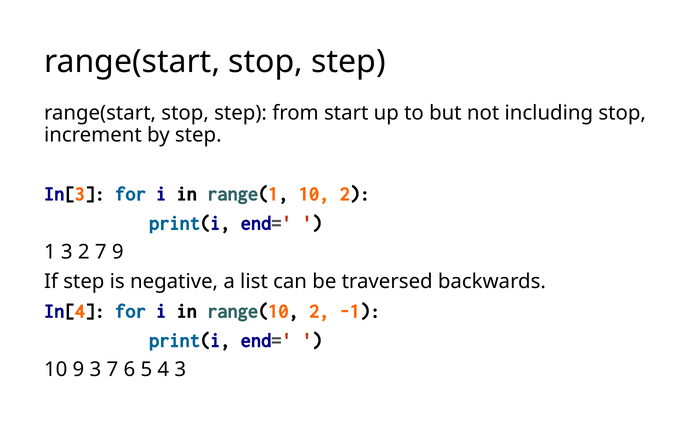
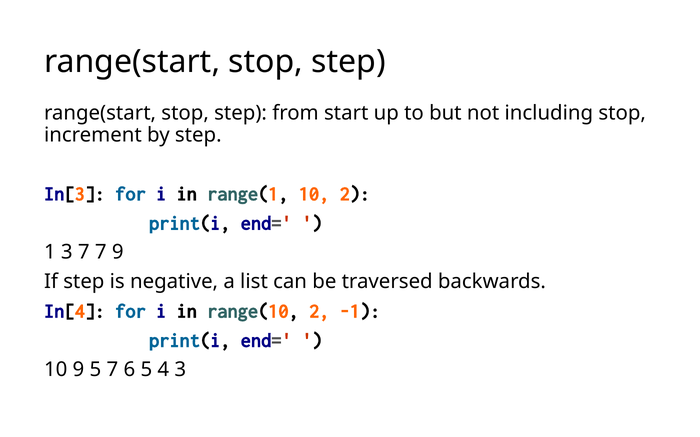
3 2: 2 -> 7
9 3: 3 -> 5
